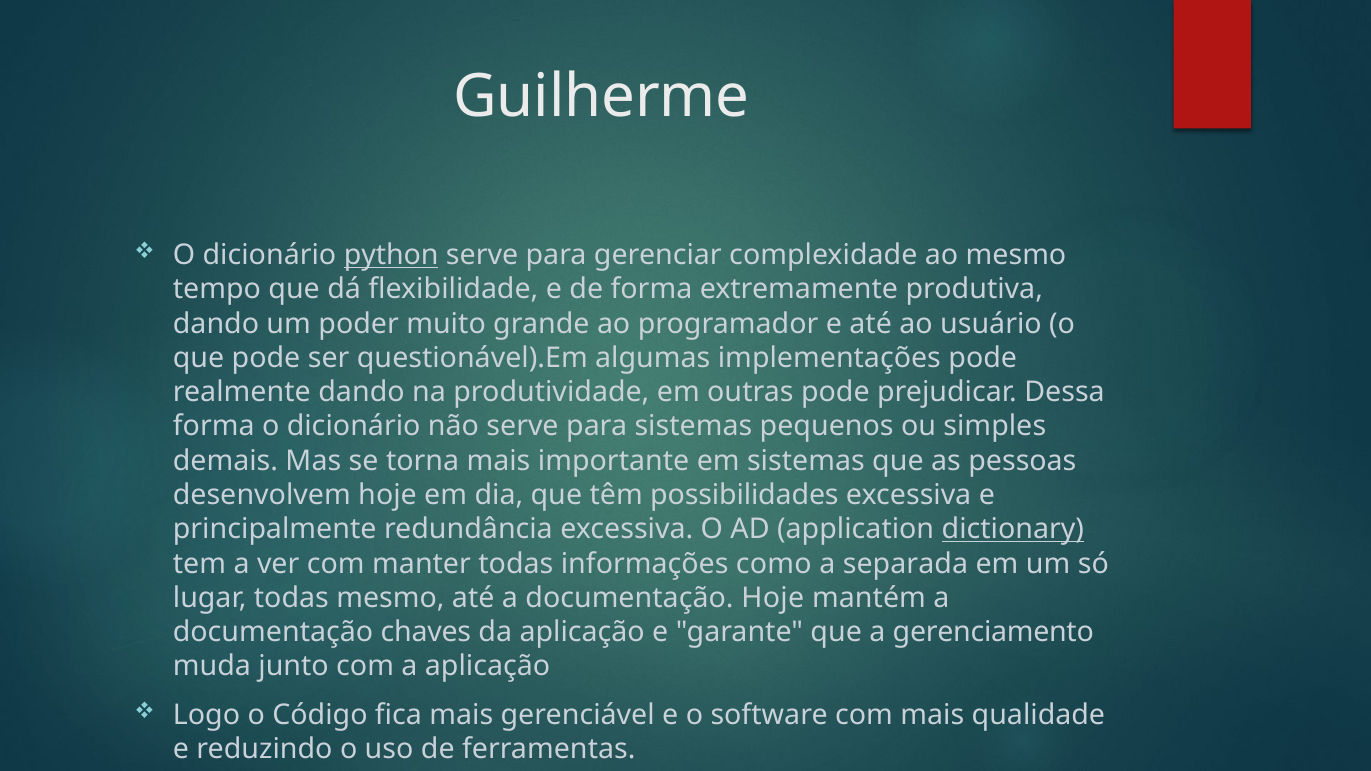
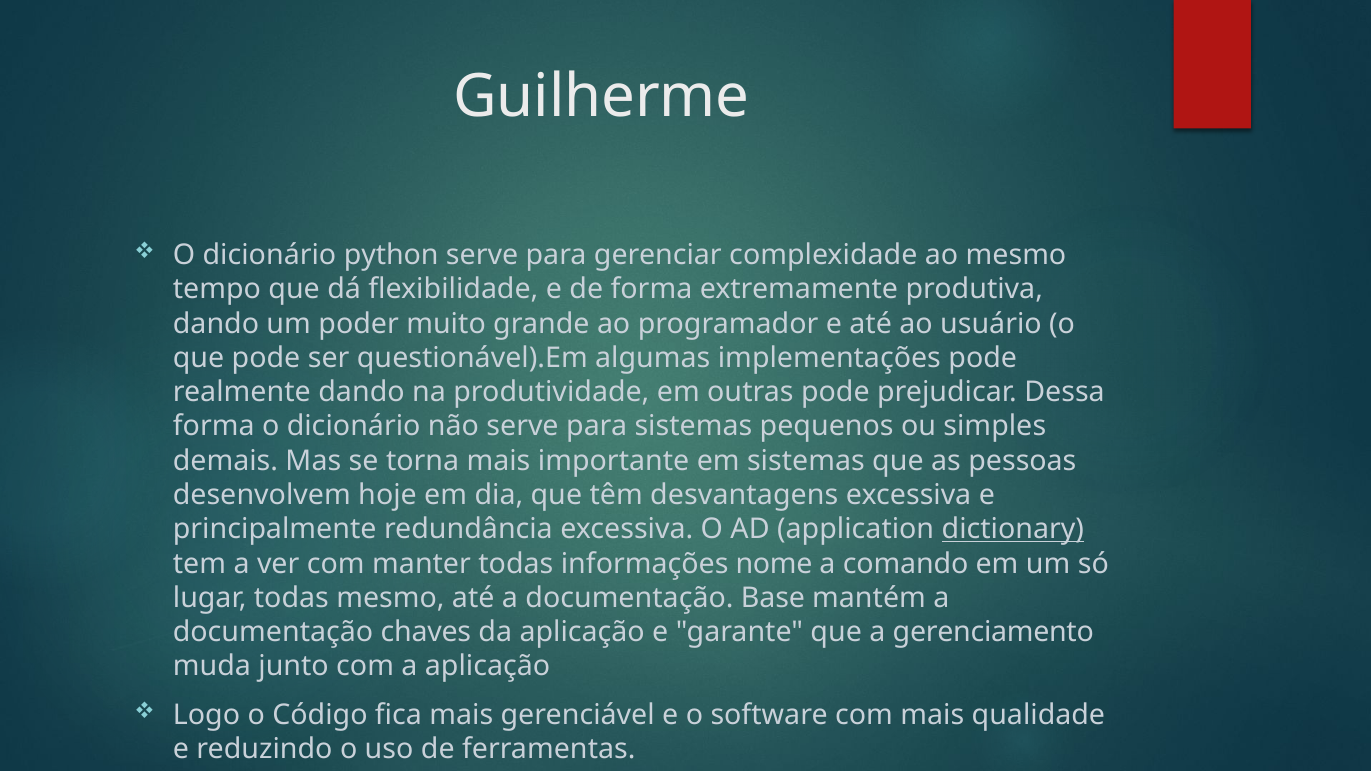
python underline: present -> none
possibilidades: possibilidades -> desvantagens
como: como -> nome
separada: separada -> comando
documentação Hoje: Hoje -> Base
